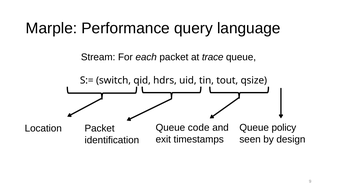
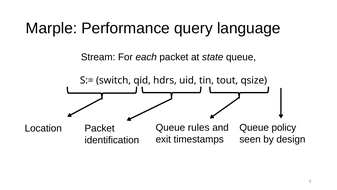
trace: trace -> state
code: code -> rules
